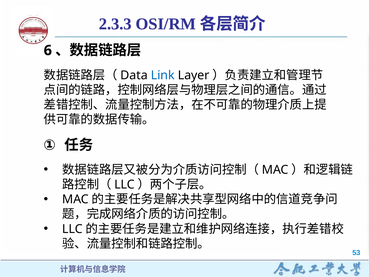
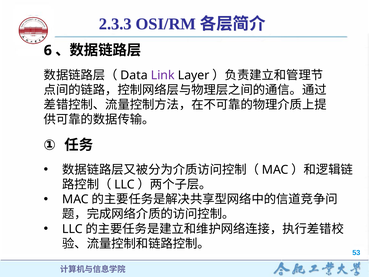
Link colour: blue -> purple
